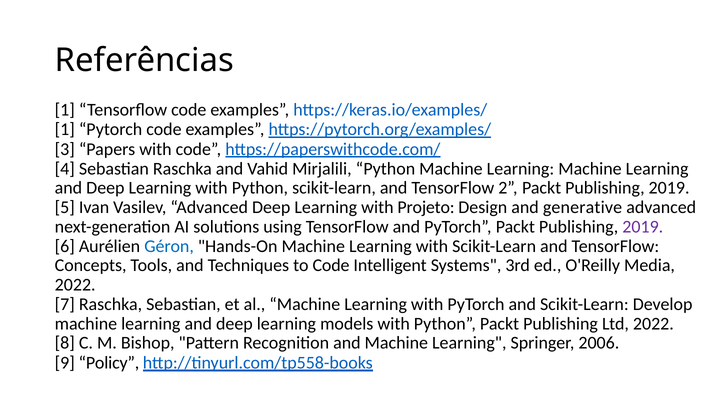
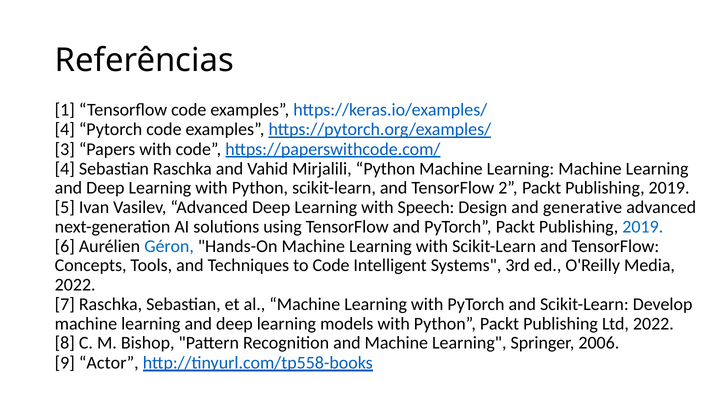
1 at (65, 129): 1 -> 4
Projeto: Projeto -> Speech
2019 at (643, 227) colour: purple -> blue
Policy: Policy -> Actor
